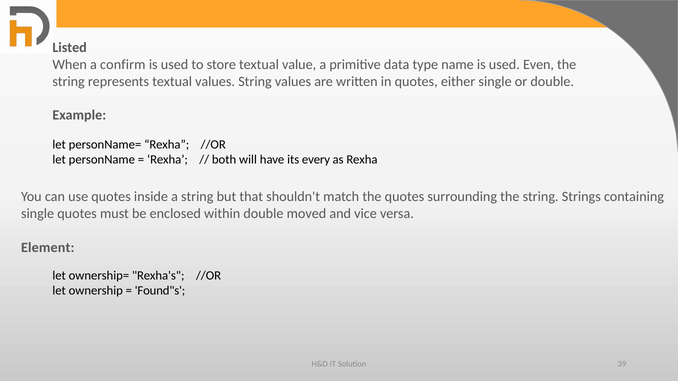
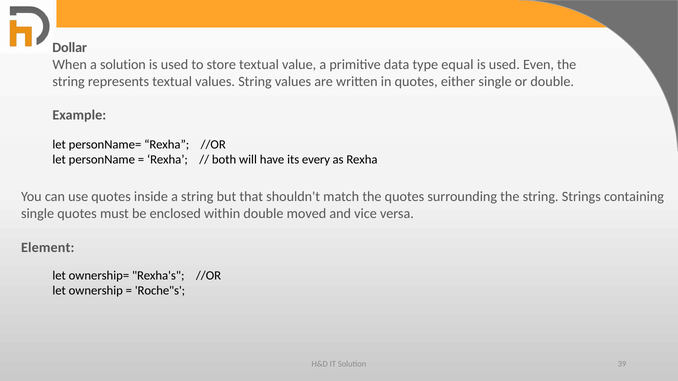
Listed: Listed -> Dollar
a confirm: confirm -> solution
name: name -> equal
Found"s: Found"s -> Roche"s
